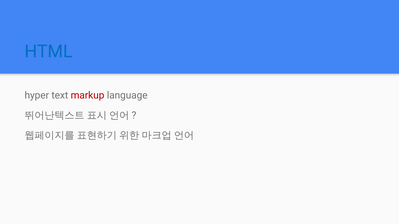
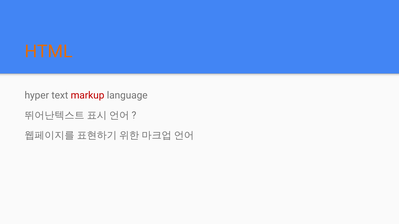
HTML colour: blue -> orange
